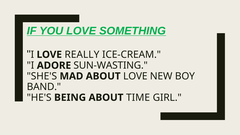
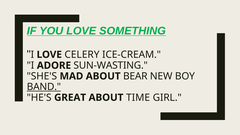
REALLY: REALLY -> CELERY
ABOUT LOVE: LOVE -> BEAR
BAND underline: none -> present
BEING: BEING -> GREAT
